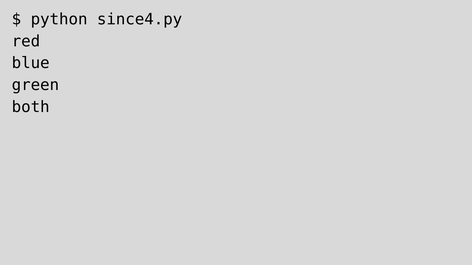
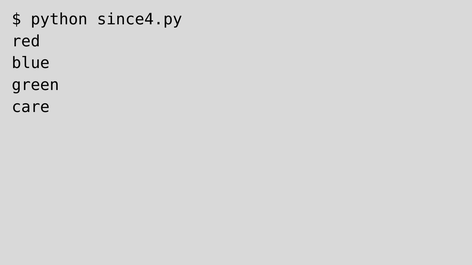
both: both -> care
